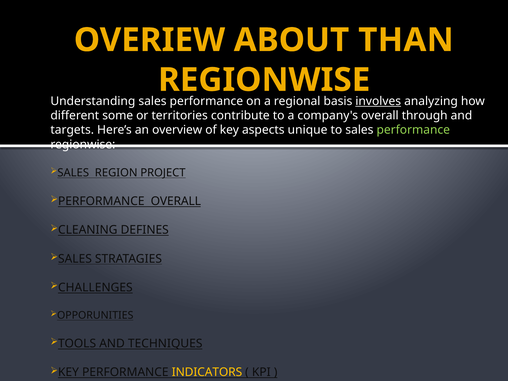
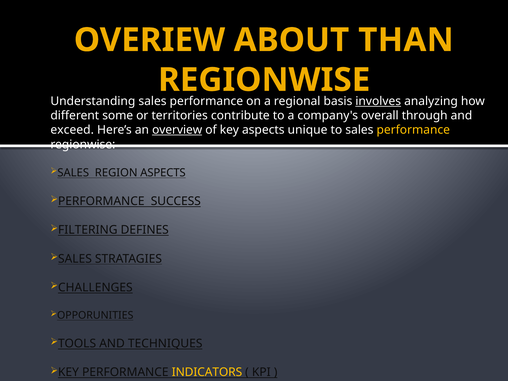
targets: targets -> exceed
overview underline: none -> present
performance at (413, 130) colour: light green -> yellow
REGION PROJECT: PROJECT -> ASPECTS
PERFORMANCE OVERALL: OVERALL -> SUCCESS
CLEANING: CLEANING -> FILTERING
